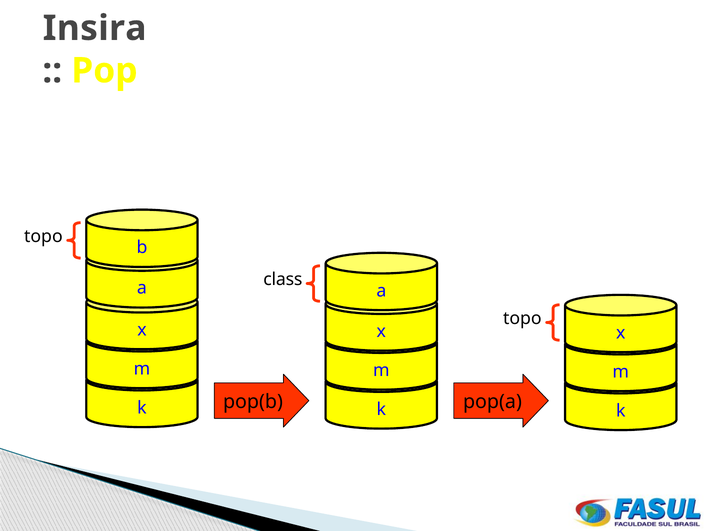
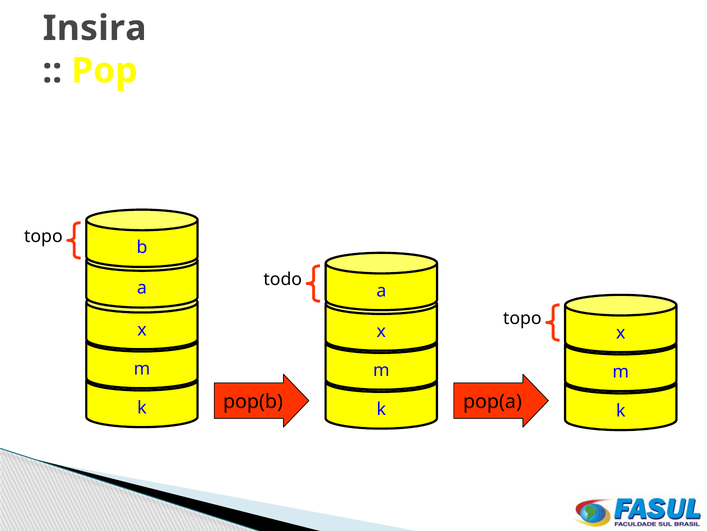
class: class -> todo
